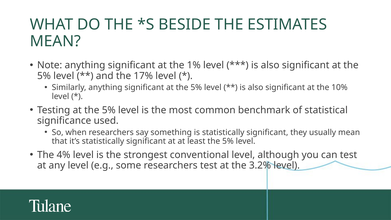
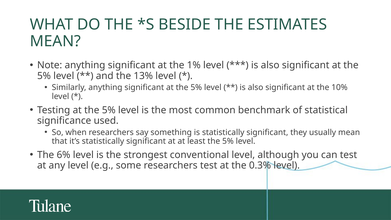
17%: 17% -> 13%
4%: 4% -> 6%
3.2%: 3.2% -> 0.3%
